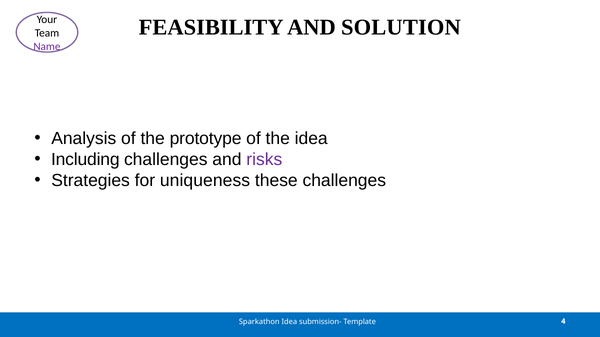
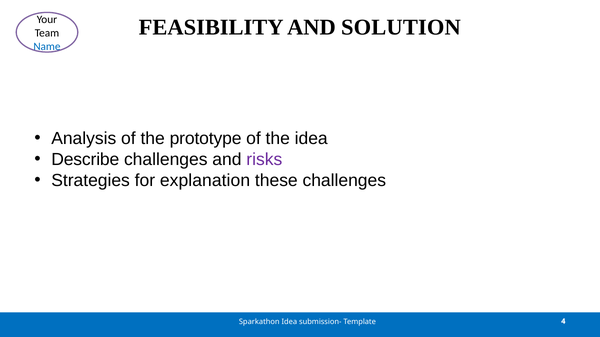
Name colour: purple -> blue
Including: Including -> Describe
uniqueness: uniqueness -> explanation
